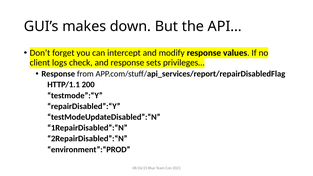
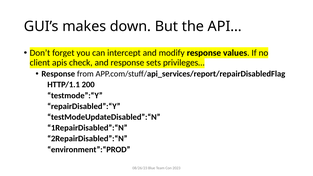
logs: logs -> apis
